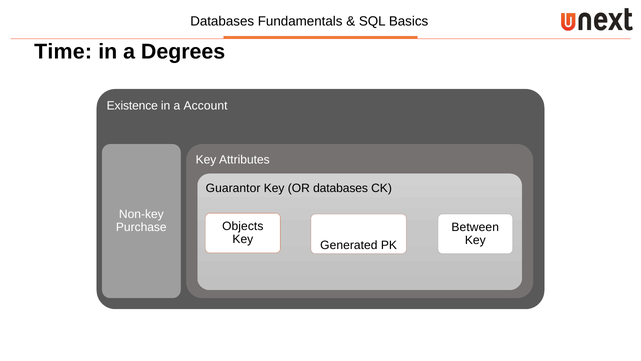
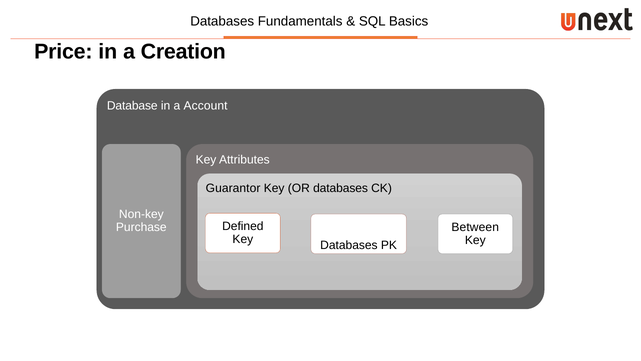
Time: Time -> Price
Degrees: Degrees -> Creation
Existence: Existence -> Database
Objects: Objects -> Defined
Key Generated: Generated -> Databases
